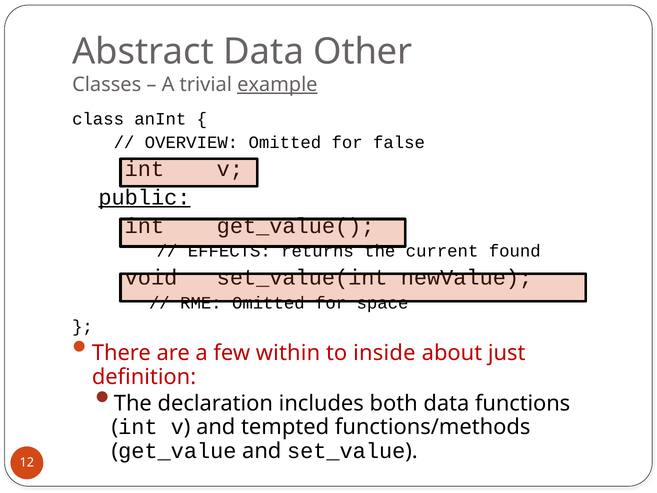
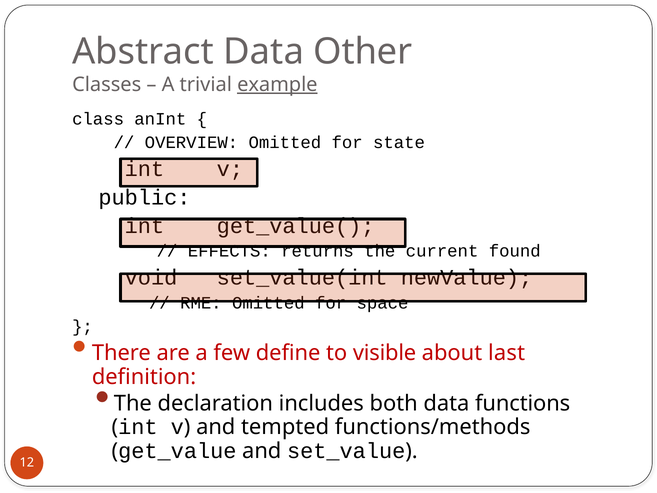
false: false -> state
public underline: present -> none
within: within -> define
inside: inside -> visible
just: just -> last
